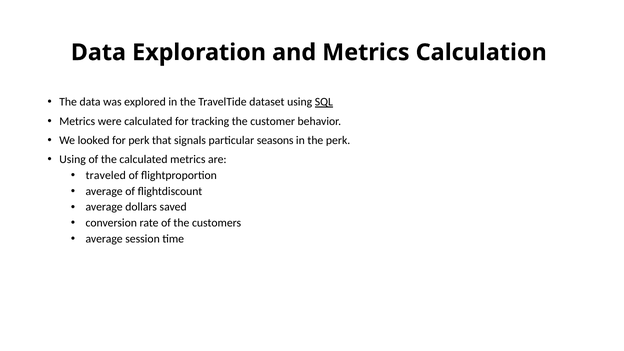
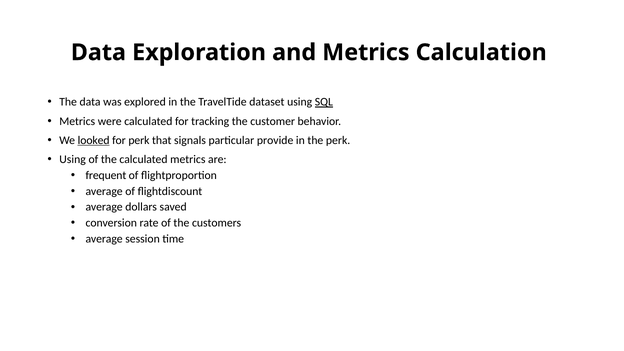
looked underline: none -> present
seasons: seasons -> provide
traveled: traveled -> frequent
